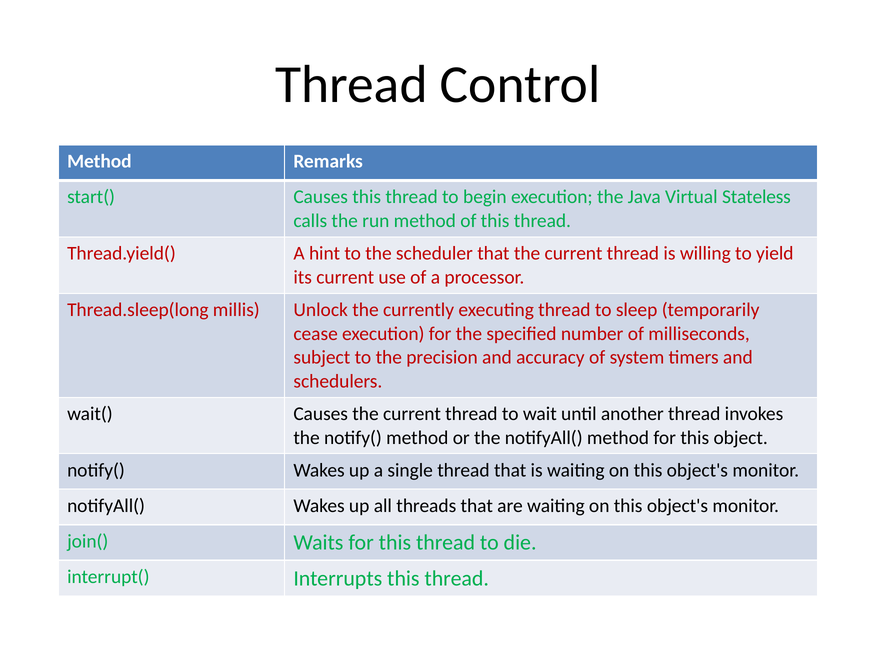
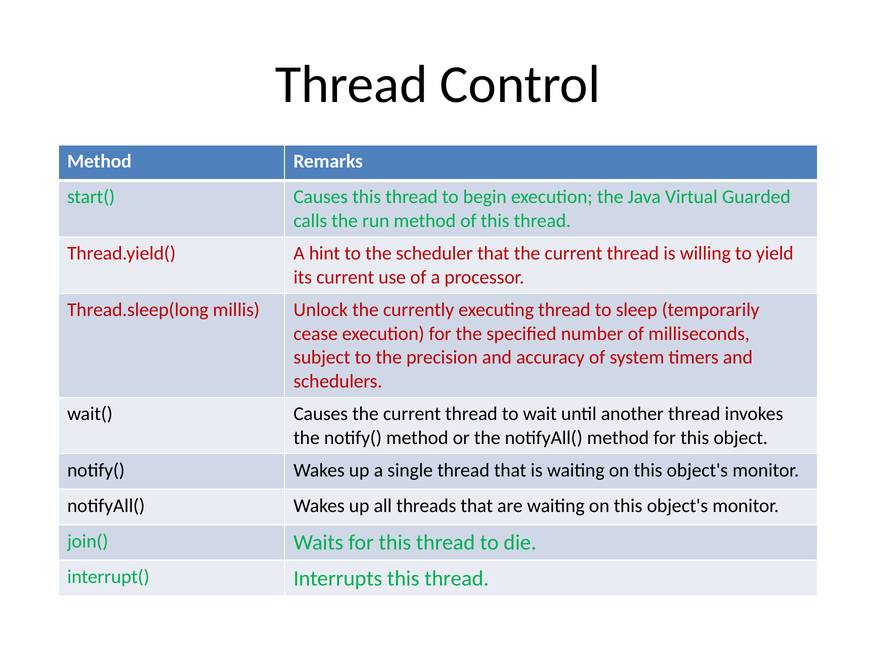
Stateless: Stateless -> Guarded
